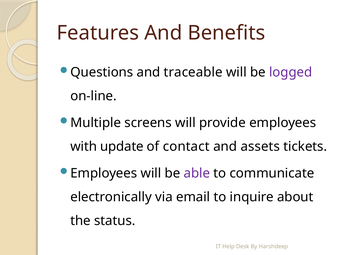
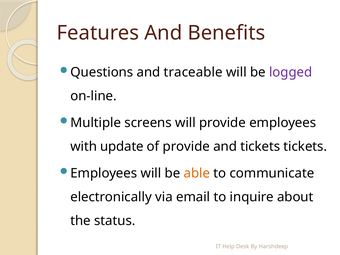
of contact: contact -> provide
and assets: assets -> tickets
able colour: purple -> orange
